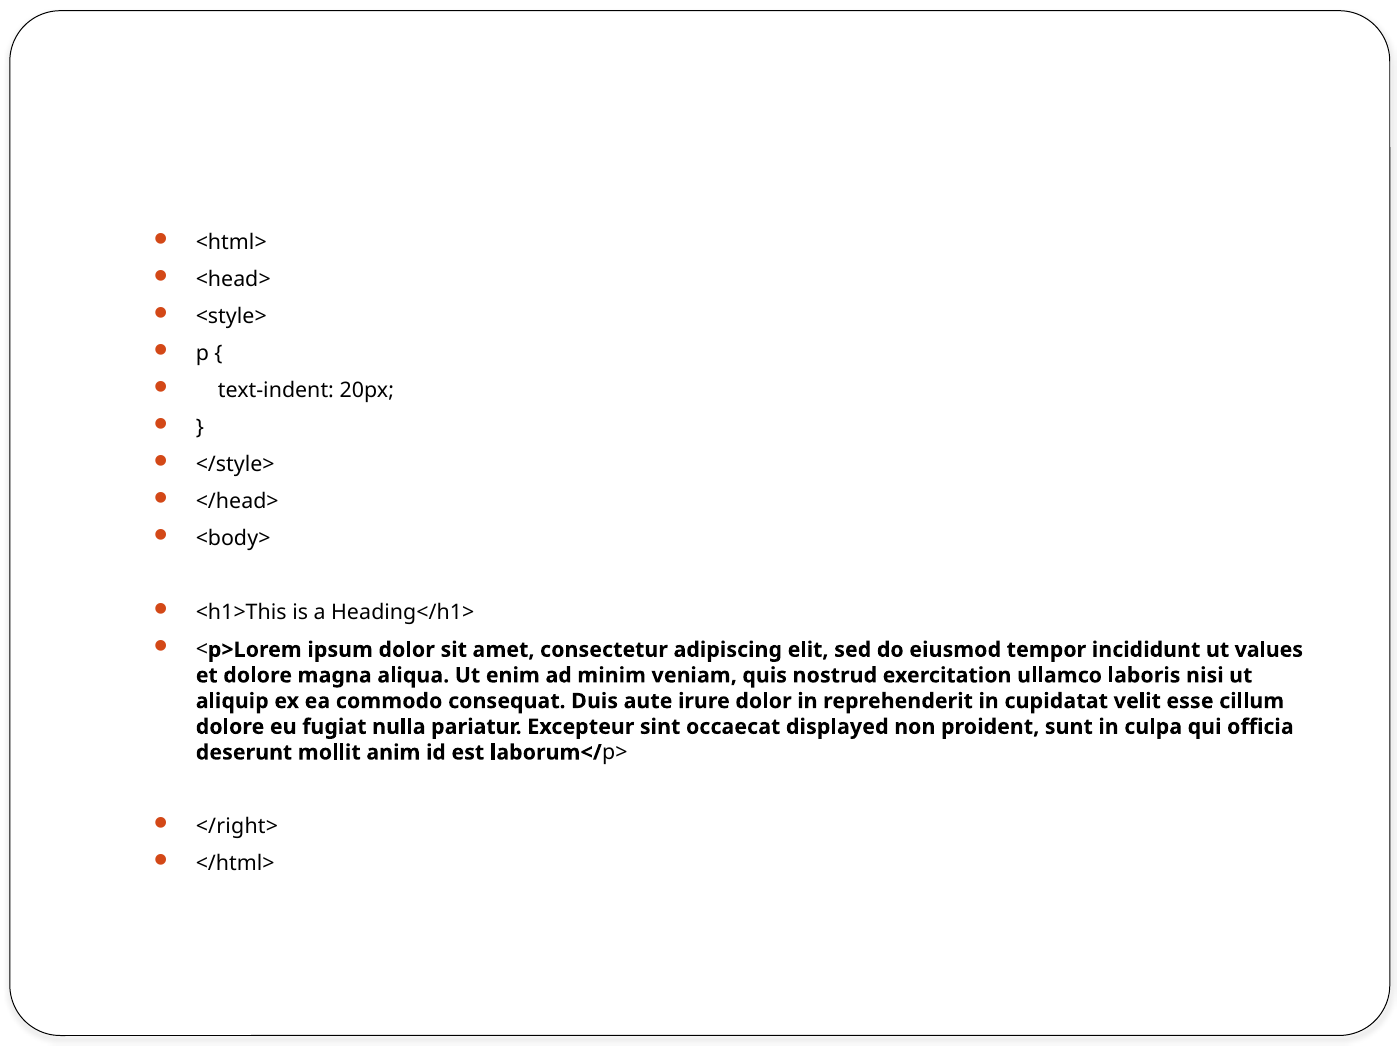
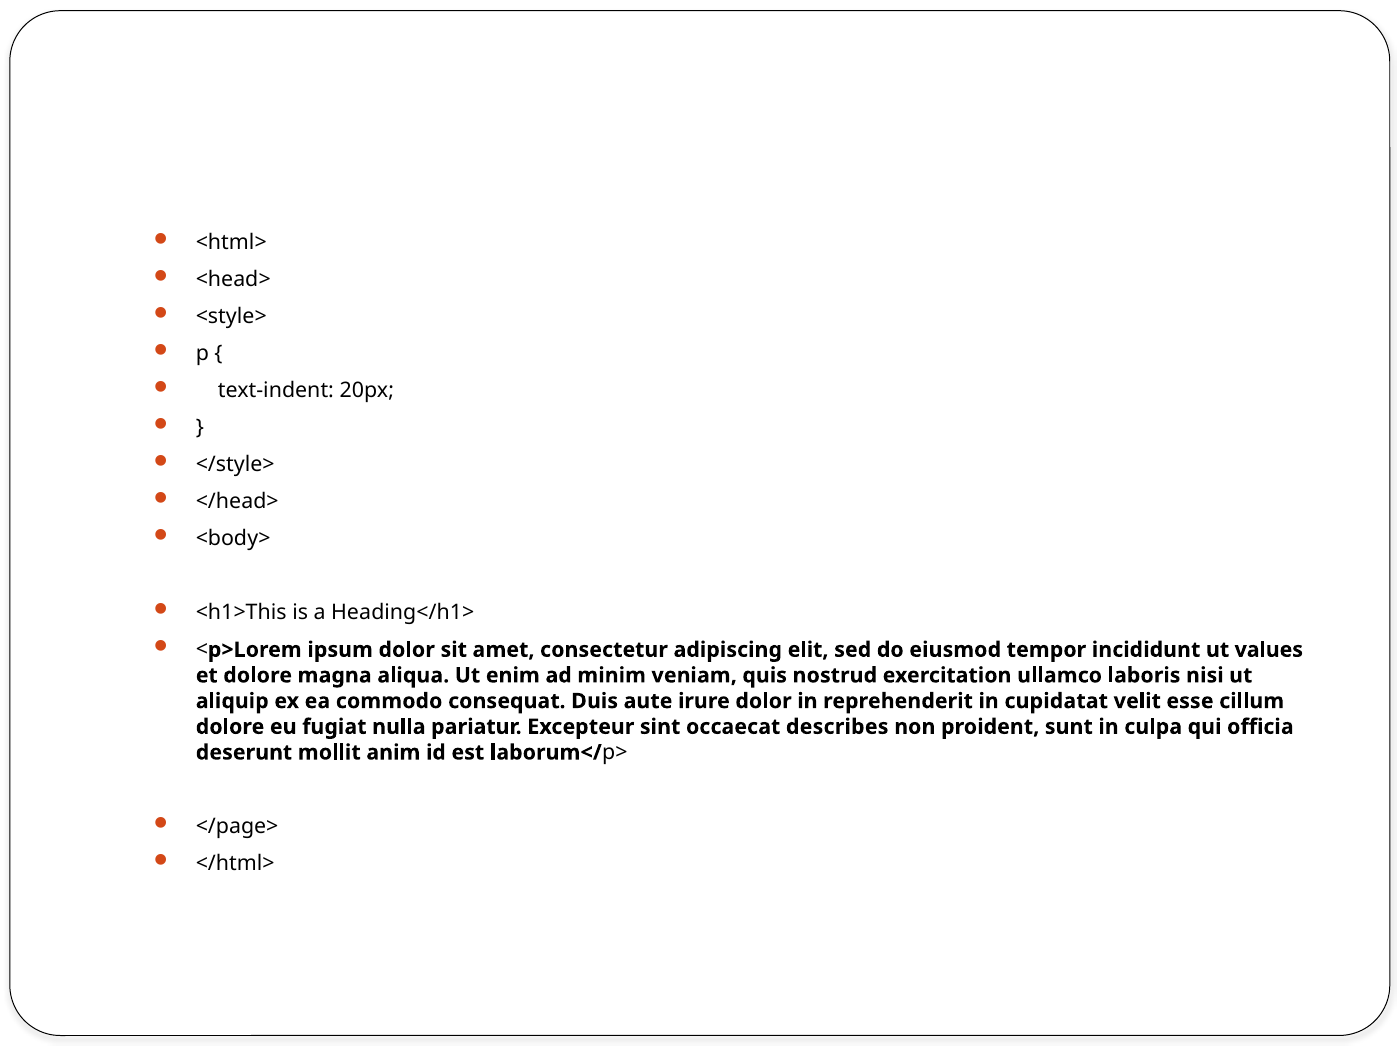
displayed: displayed -> describes
</right>: </right> -> </page>
